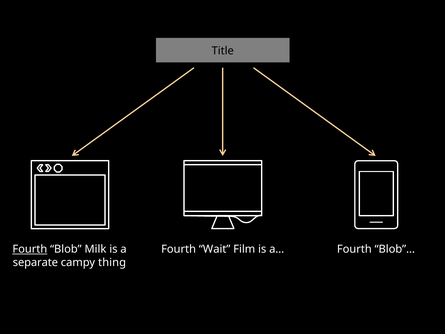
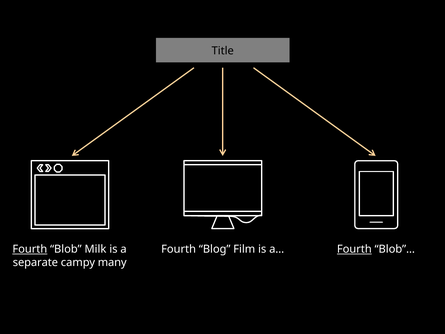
Wait: Wait -> Blog
Fourth at (354, 249) underline: none -> present
thing: thing -> many
